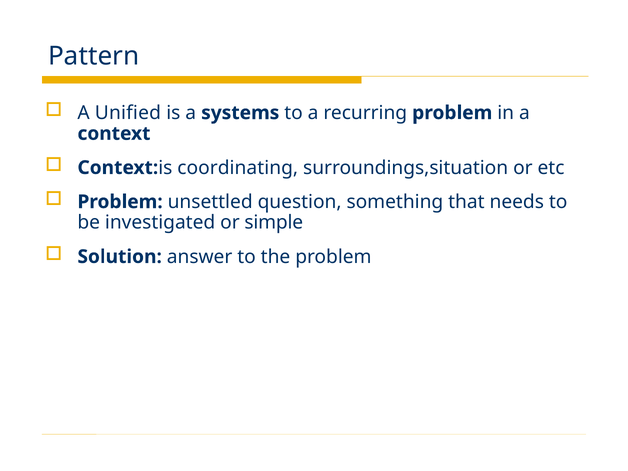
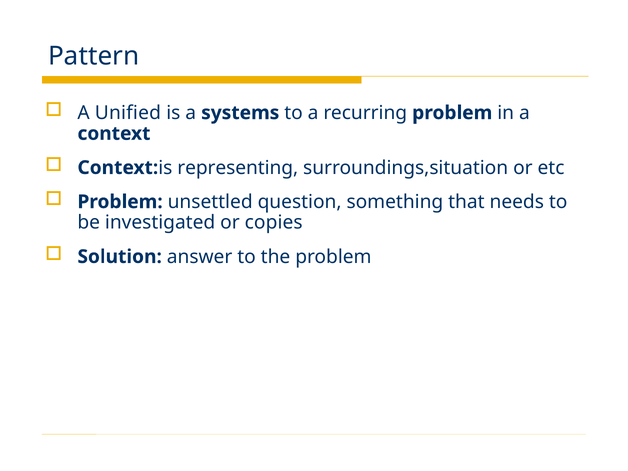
coordinating: coordinating -> representing
simple: simple -> copies
